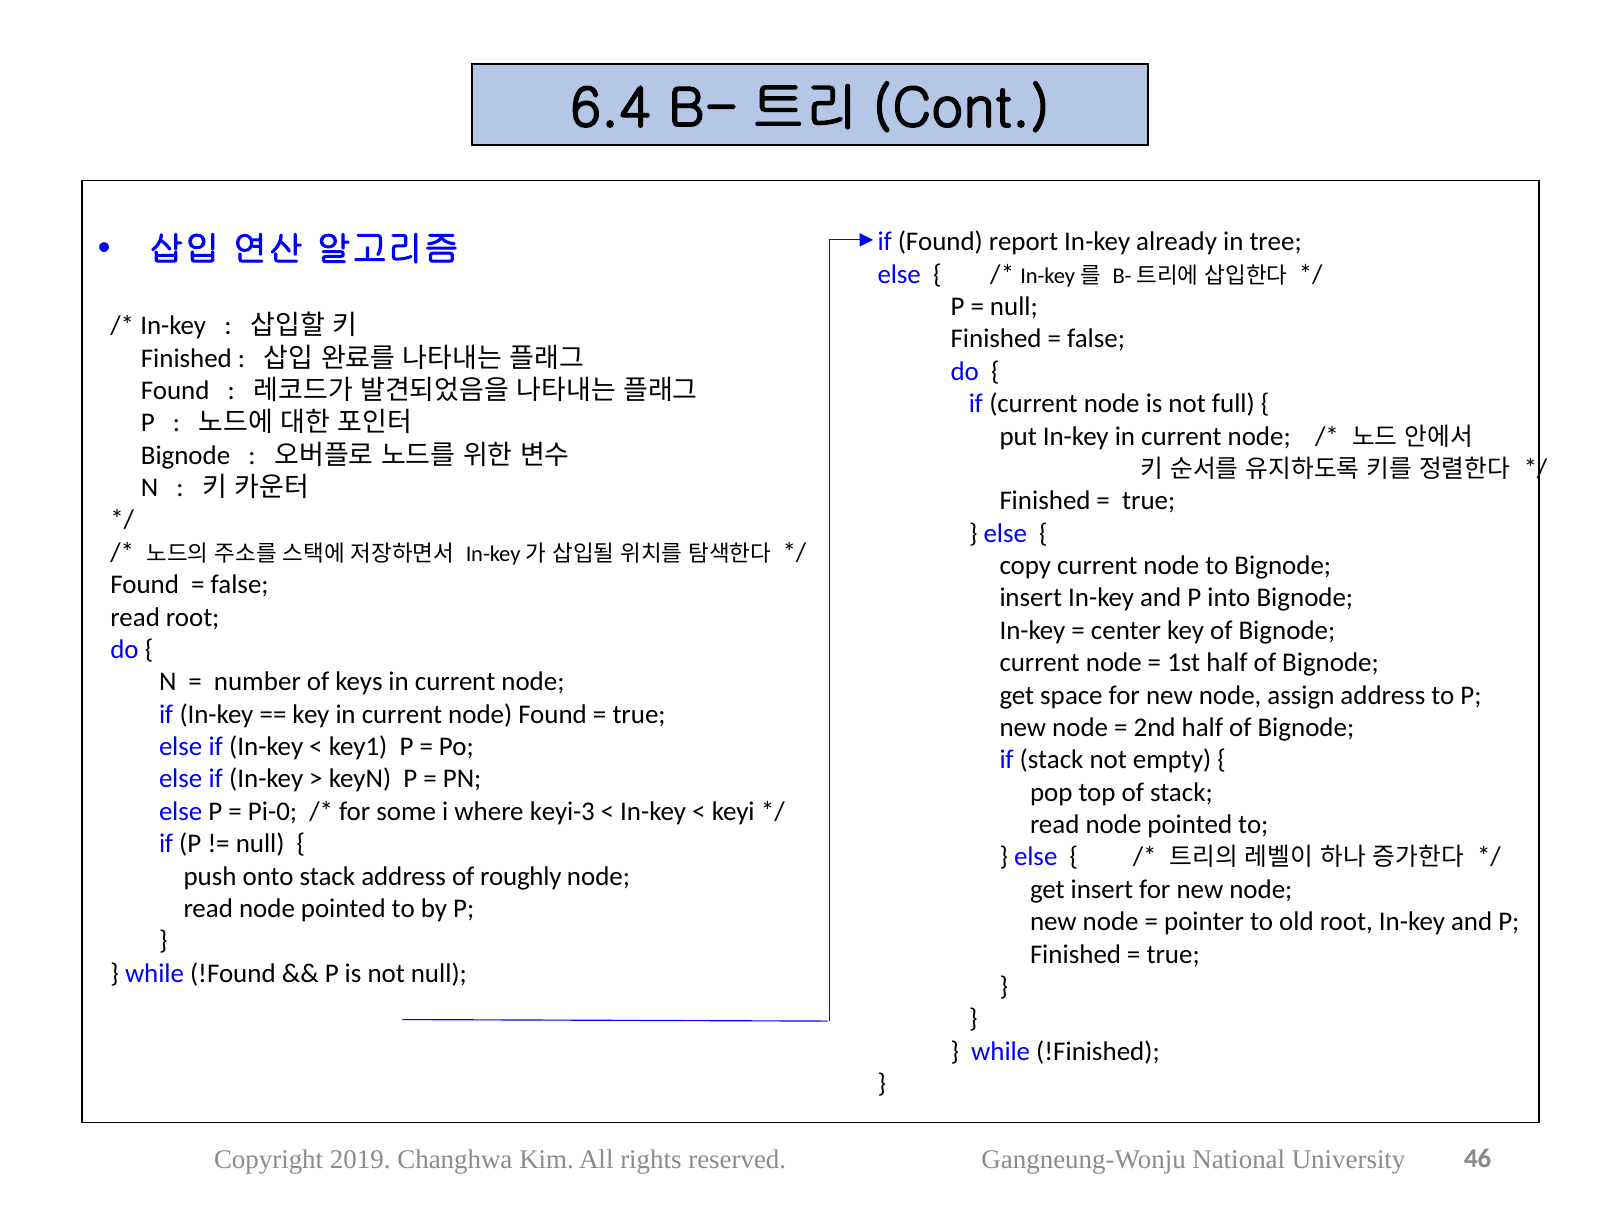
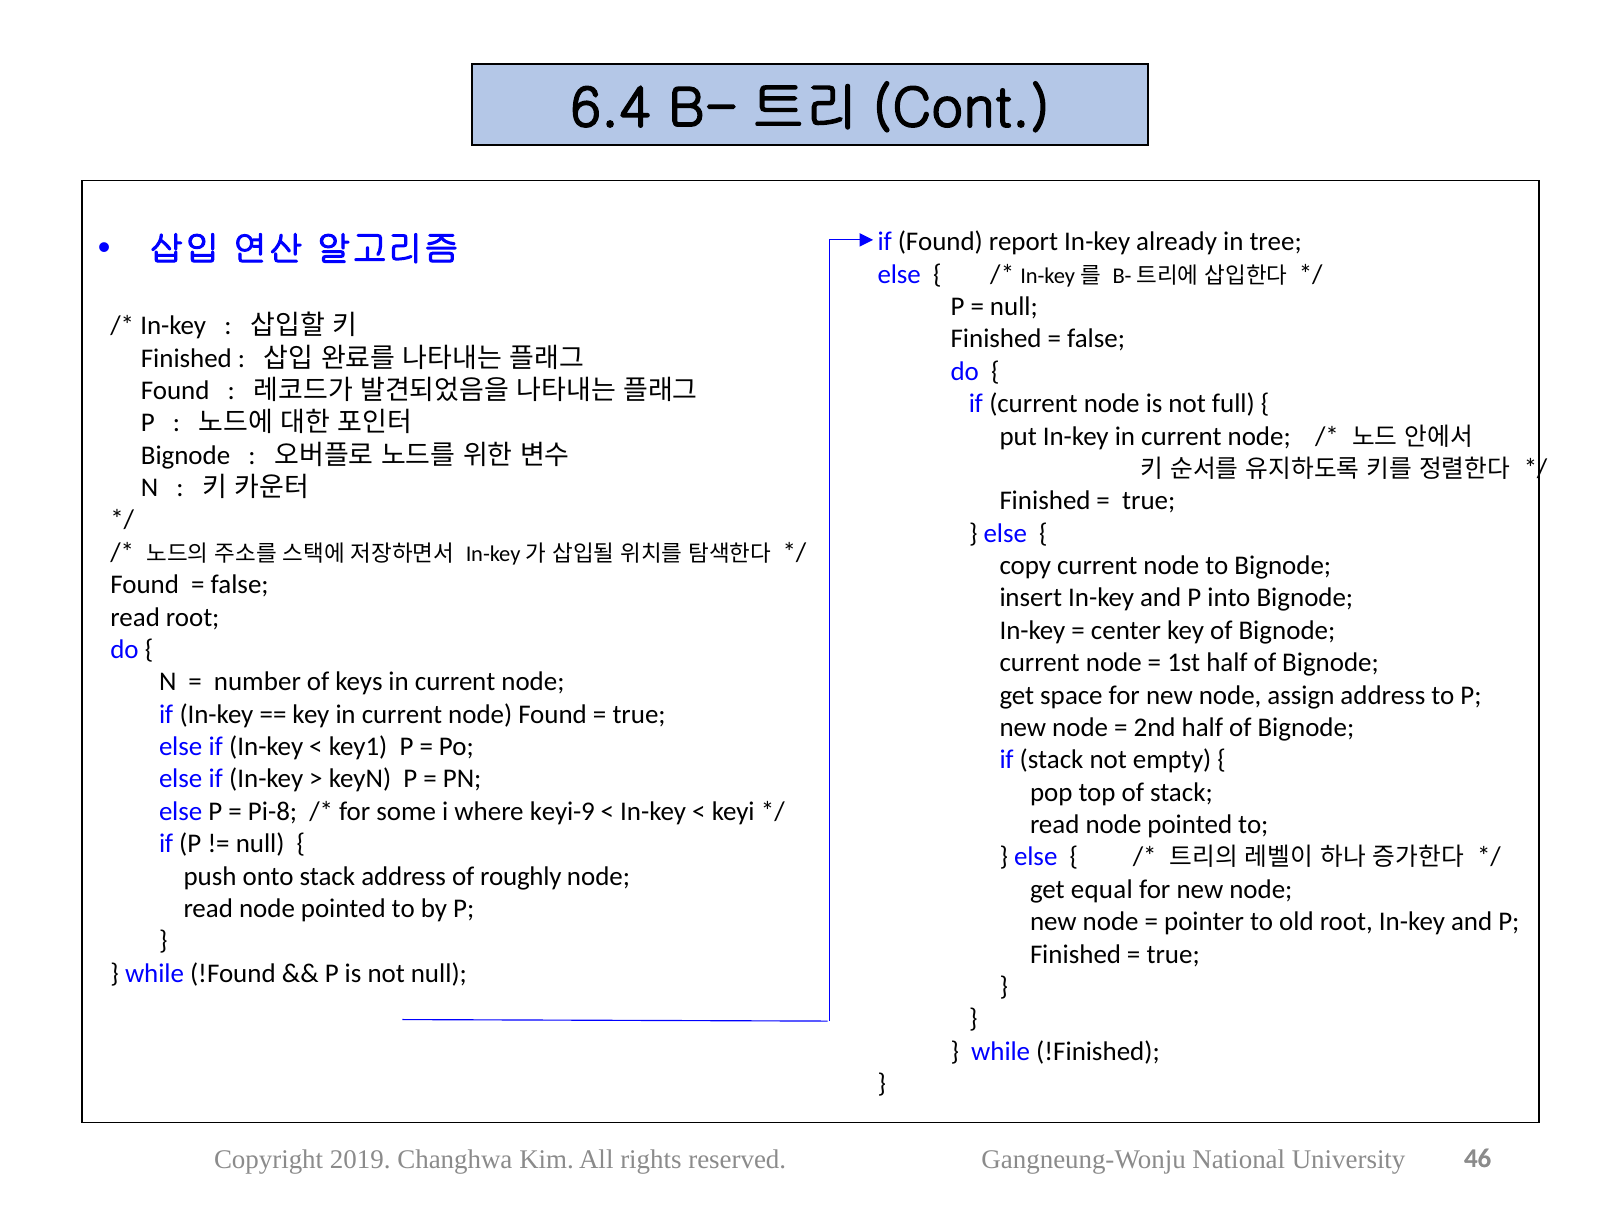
Pi-0: Pi-0 -> Pi-8
keyi-3: keyi-3 -> keyi-9
get insert: insert -> equal
